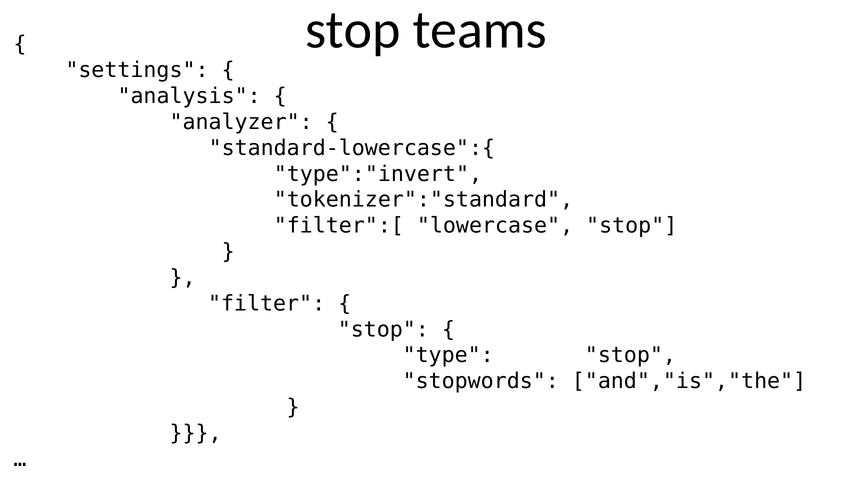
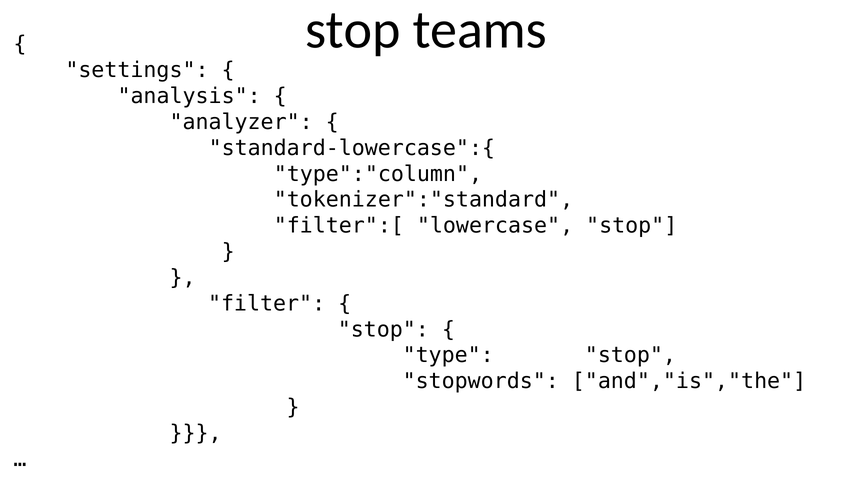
type":"invert: type":"invert -> type":"column
